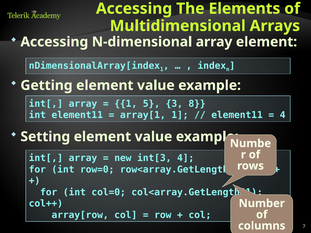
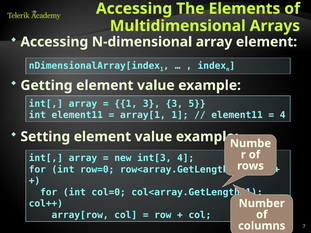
1 5: 5 -> 3
8: 8 -> 5
